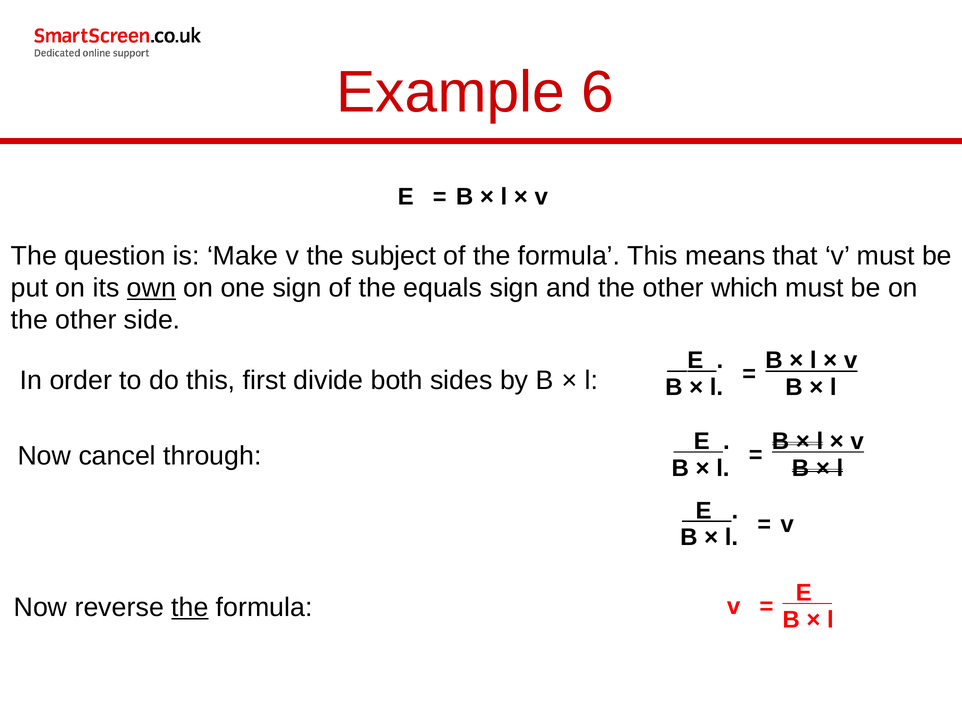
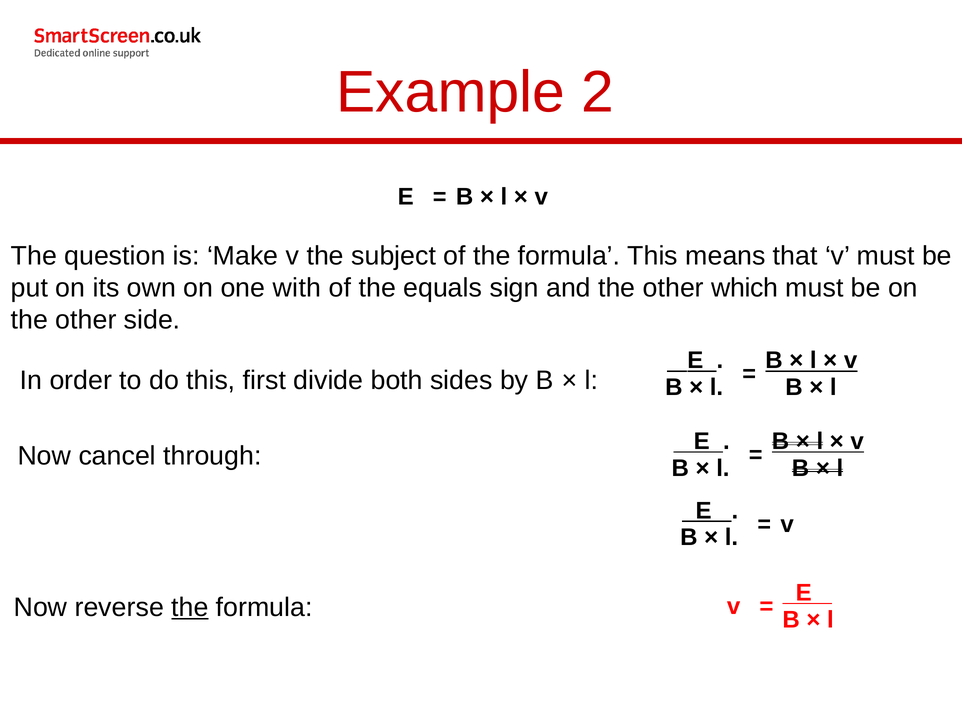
6: 6 -> 2
own underline: present -> none
one sign: sign -> with
